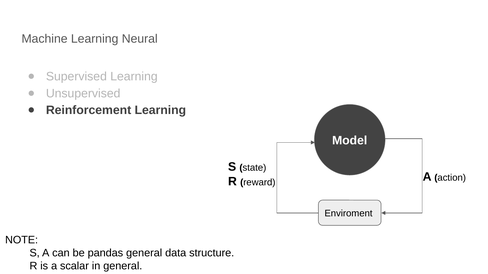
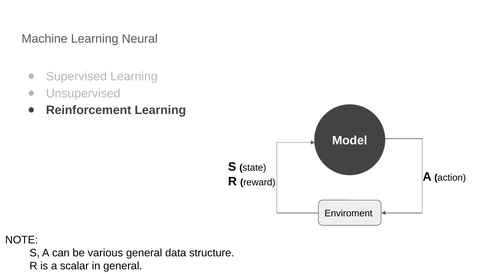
pandas: pandas -> various
